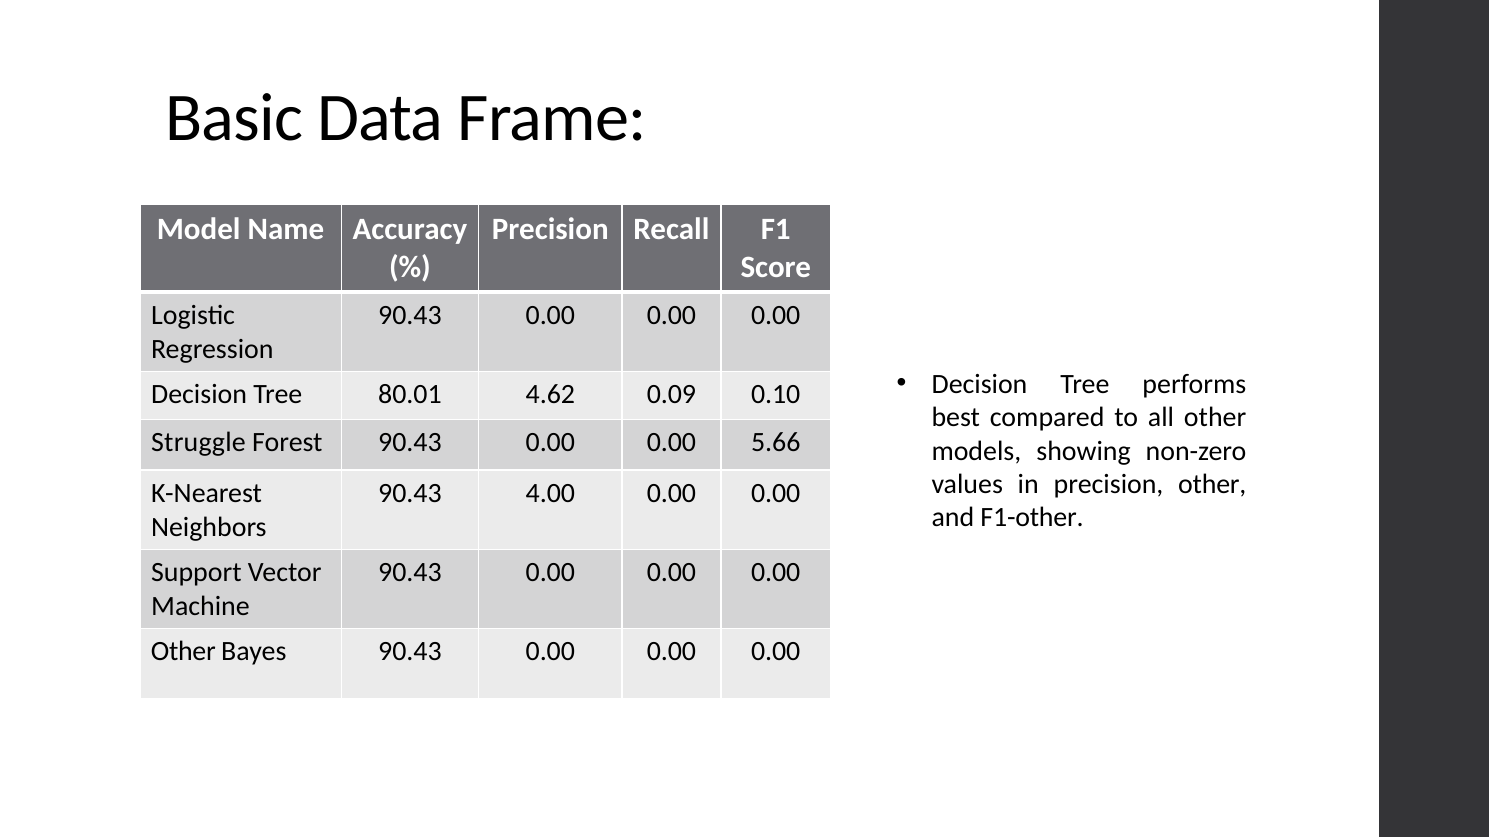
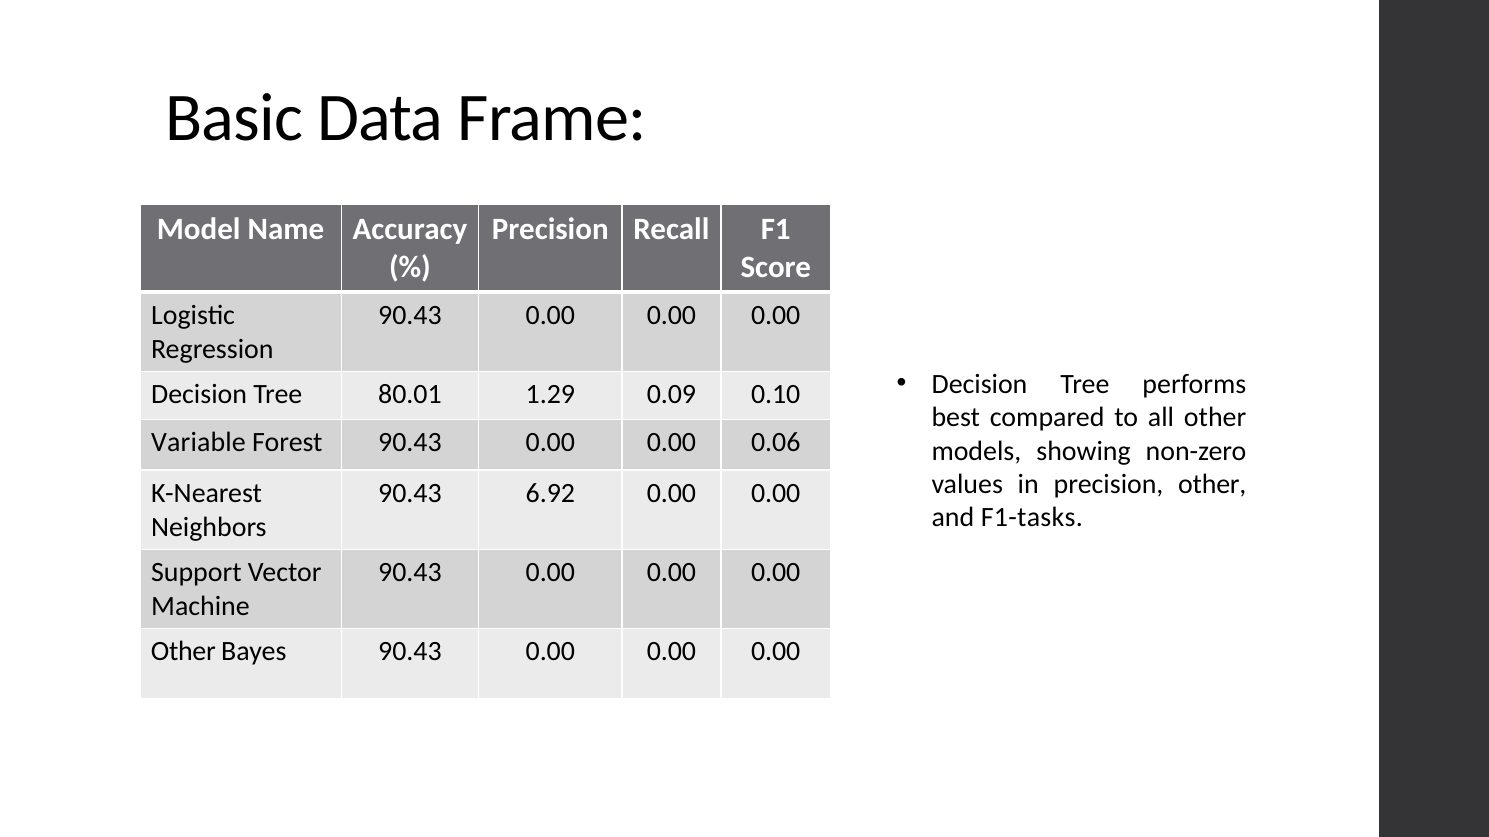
4.62: 4.62 -> 1.29
Struggle: Struggle -> Variable
5.66: 5.66 -> 0.06
4.00: 4.00 -> 6.92
F1-other: F1-other -> F1-tasks
